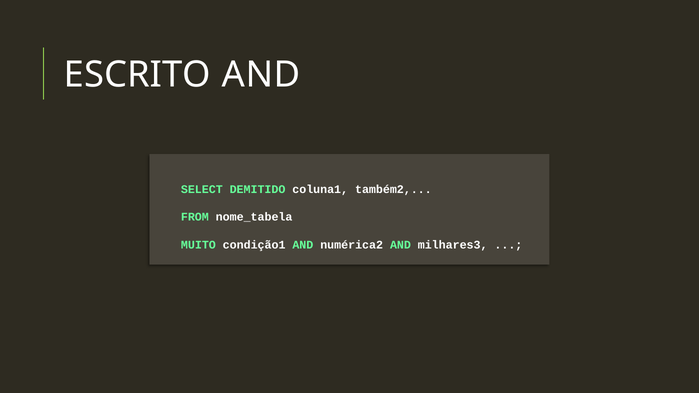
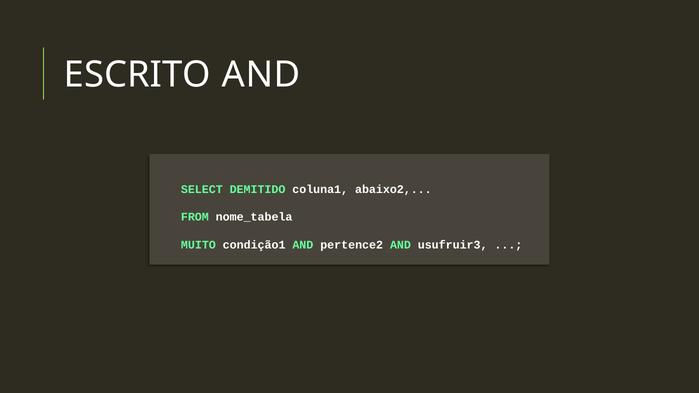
também2: também2 -> abaixo2
numérica2: numérica2 -> pertence2
milhares3: milhares3 -> usufruir3
